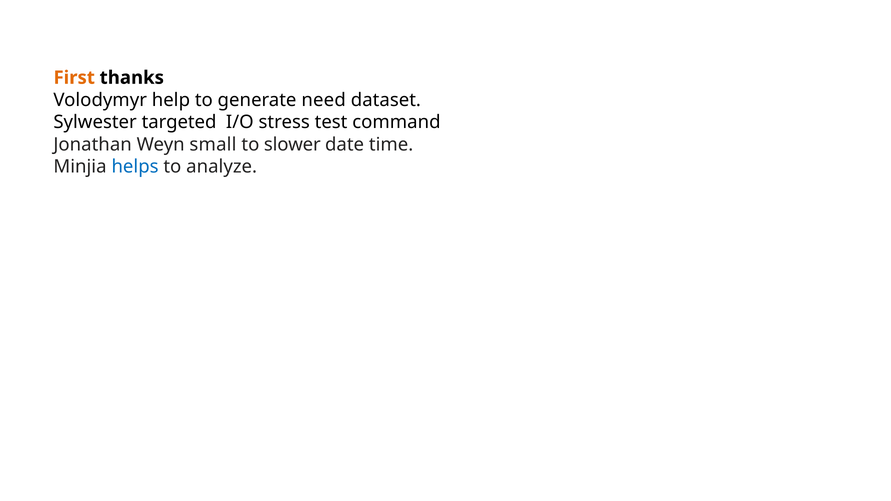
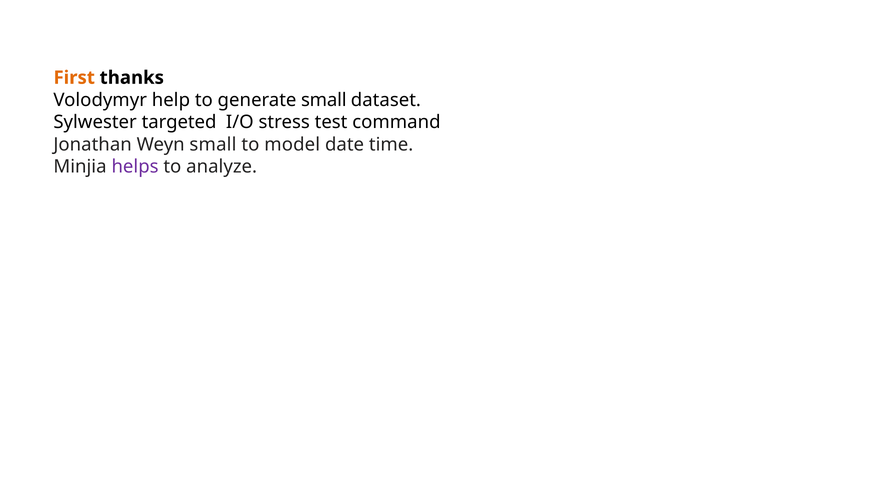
generate need: need -> small
slower: slower -> model
helps colour: blue -> purple
